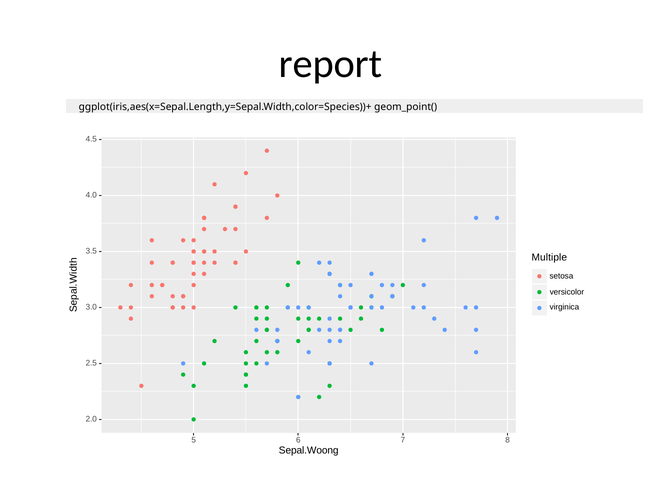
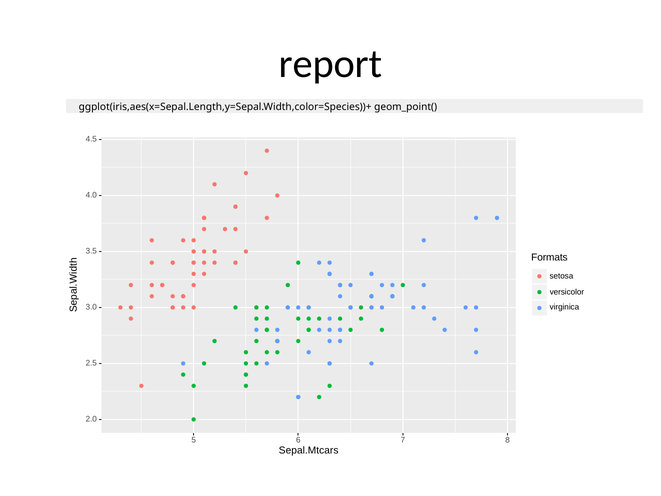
Multiple: Multiple -> Formats
Sepal.Woong: Sepal.Woong -> Sepal.Mtcars
